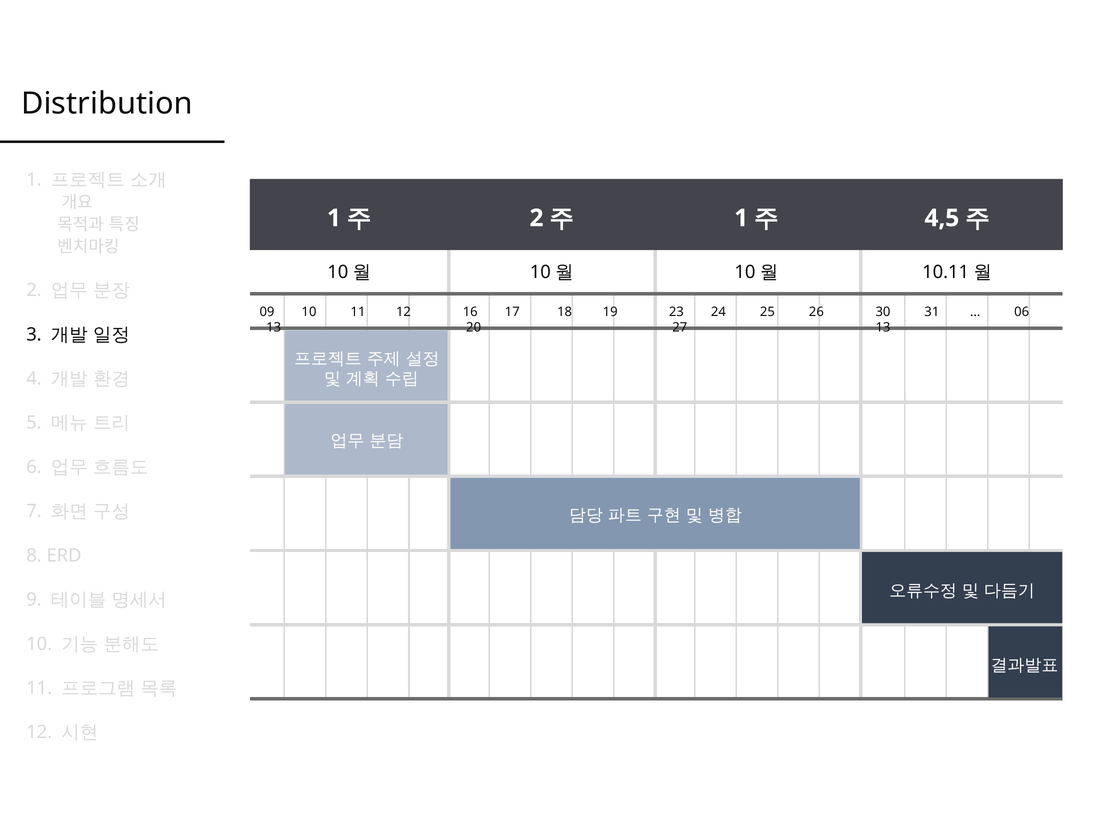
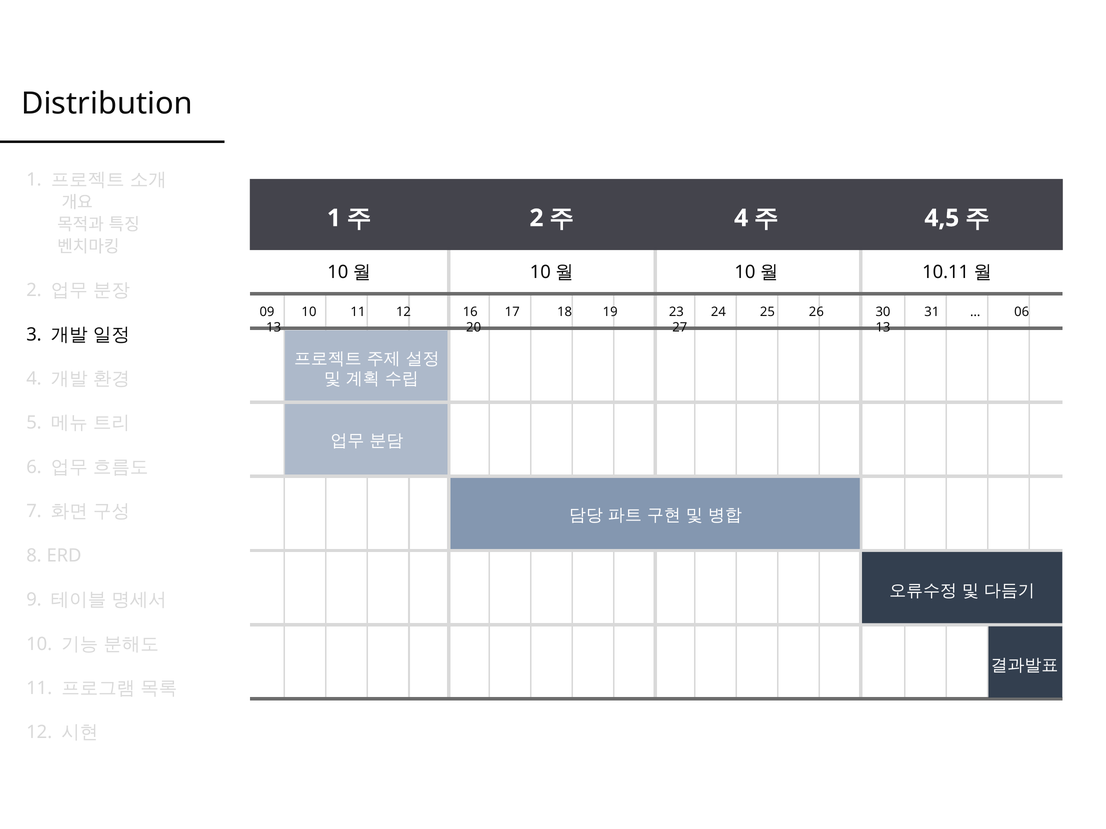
1 at (741, 218): 1 -> 4
